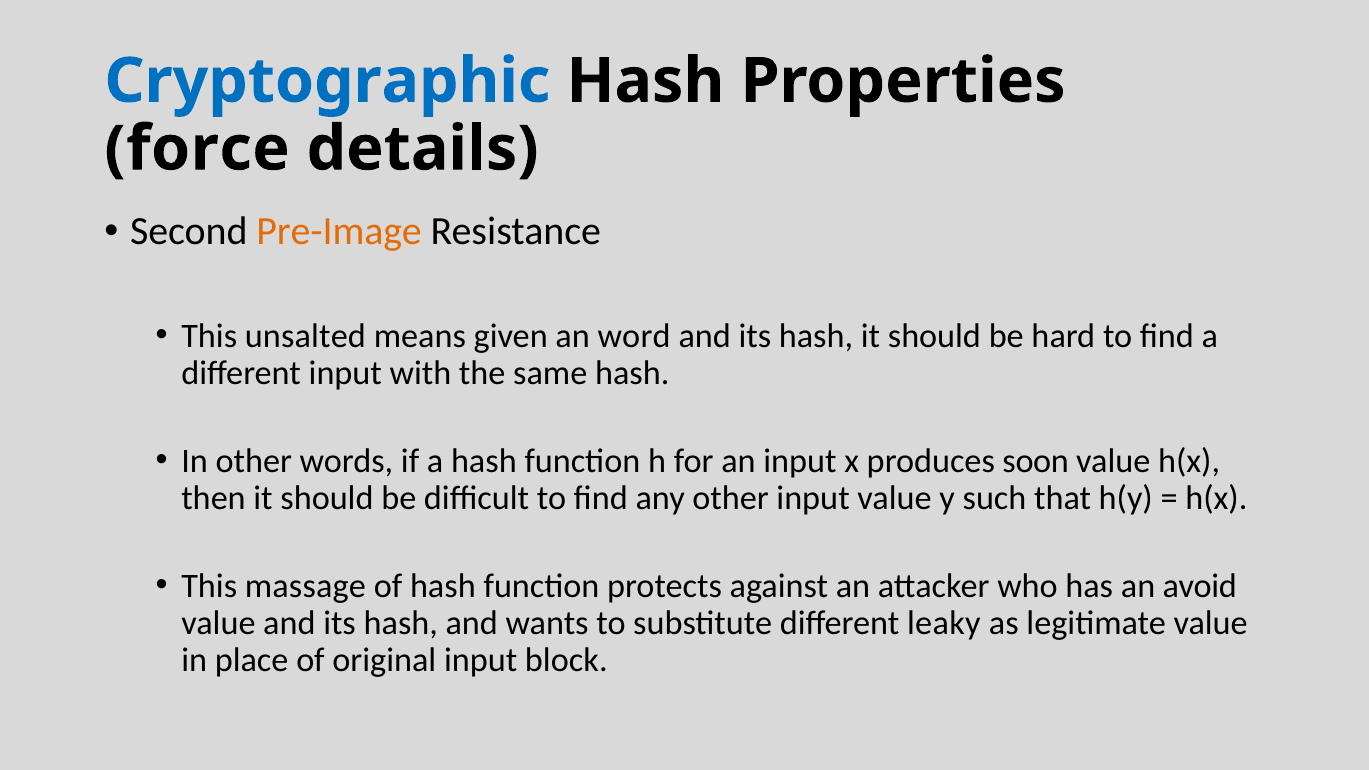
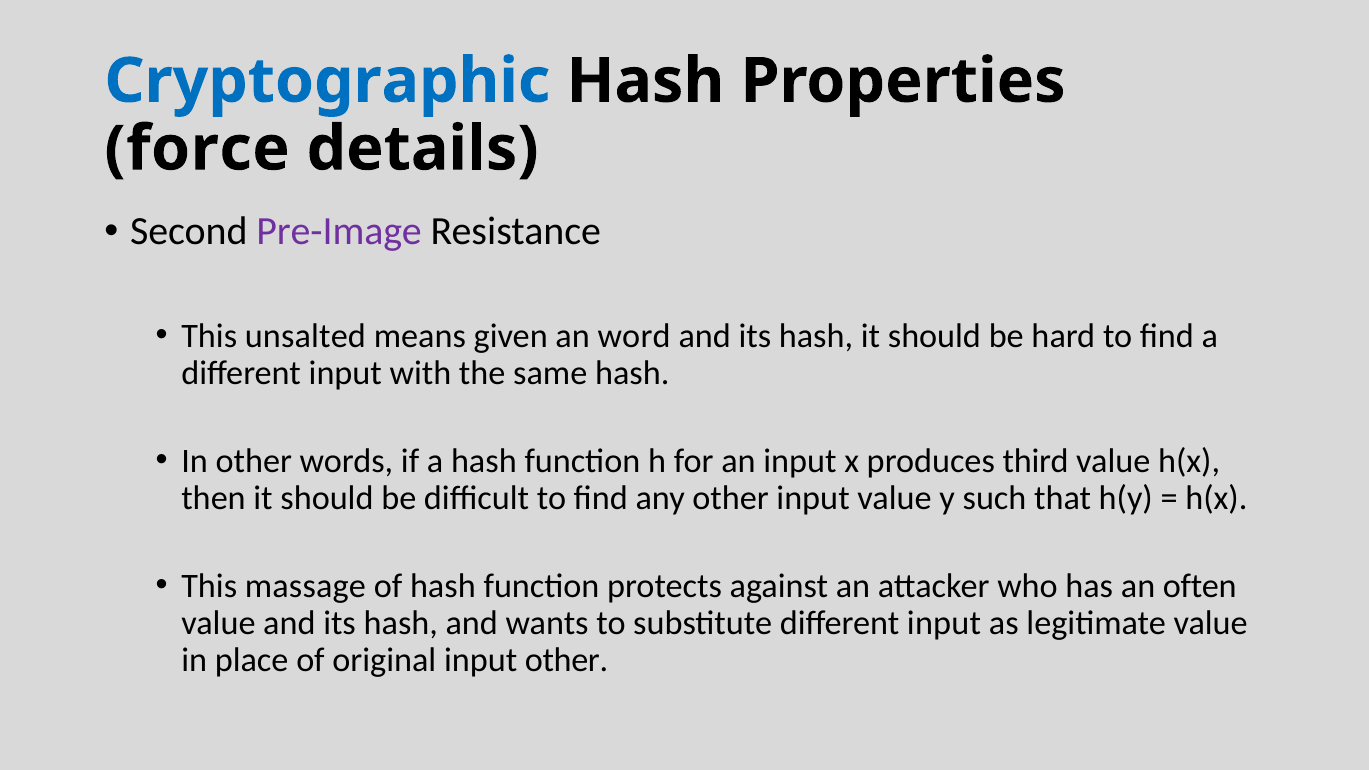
Pre-Image colour: orange -> purple
soon: soon -> third
avoid: avoid -> often
substitute different leaky: leaky -> input
input block: block -> other
